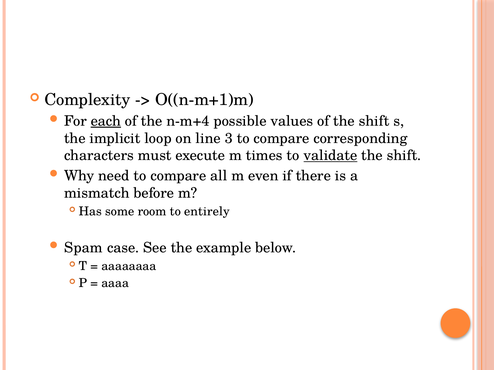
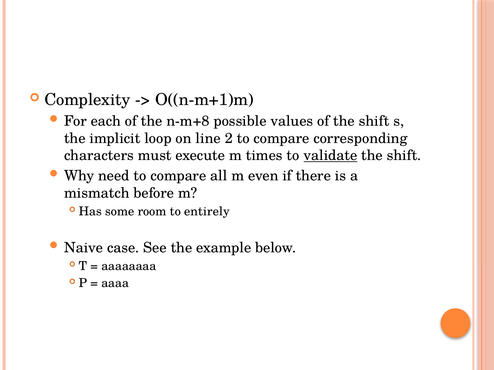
each underline: present -> none
n-m+4: n-m+4 -> n-m+8
3: 3 -> 2
Spam: Spam -> Naive
